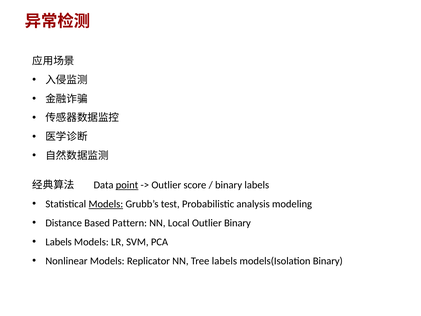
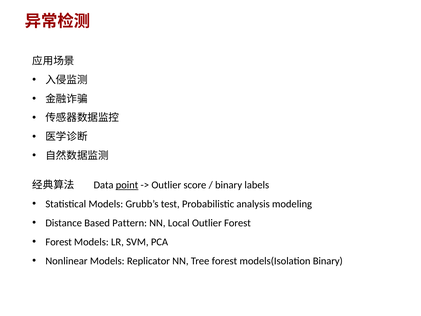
Models at (106, 204) underline: present -> none
Outlier Binary: Binary -> Forest
Labels at (59, 242): Labels -> Forest
Tree labels: labels -> forest
